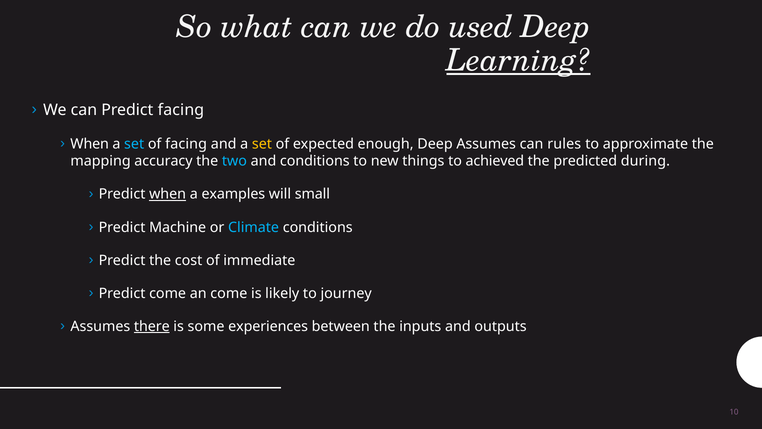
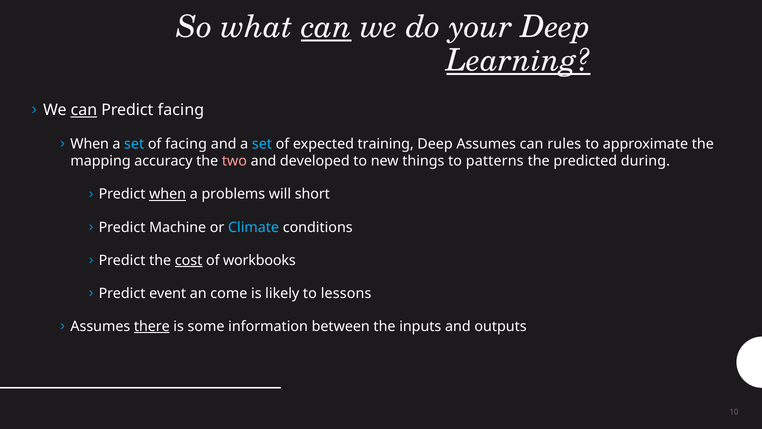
can at (326, 27) underline: none -> present
used: used -> your
can at (84, 110) underline: none -> present
set at (262, 144) colour: yellow -> light blue
enough: enough -> training
two colour: light blue -> pink
and conditions: conditions -> developed
achieved: achieved -> patterns
examples: examples -> problems
small: small -> short
cost underline: none -> present
immediate: immediate -> workbooks
Predict come: come -> event
journey: journey -> lessons
experiences: experiences -> information
